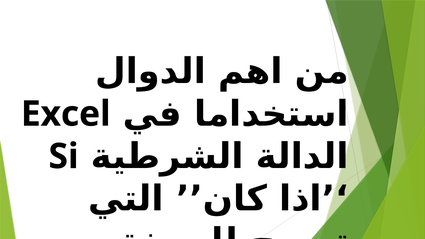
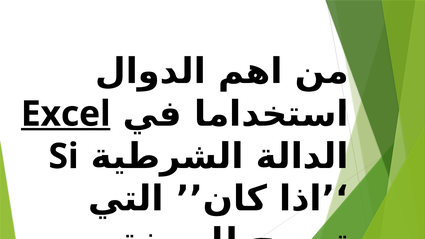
Excel underline: none -> present
